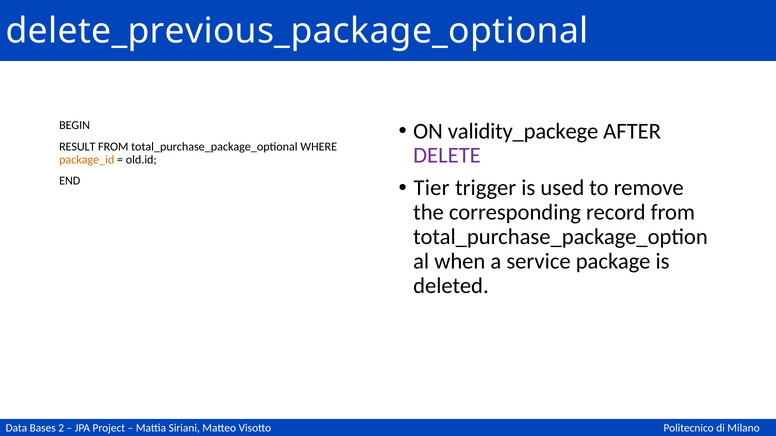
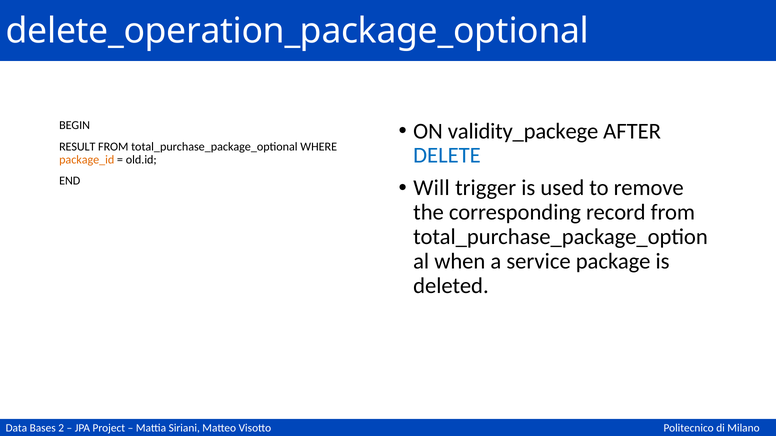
delete_previous_package_optional: delete_previous_package_optional -> delete_operation_package_optional
DELETE colour: purple -> blue
Tier: Tier -> Will
